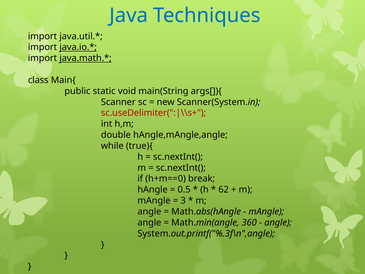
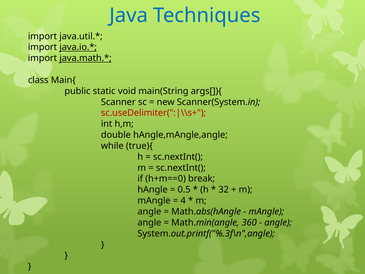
62: 62 -> 32
3: 3 -> 4
